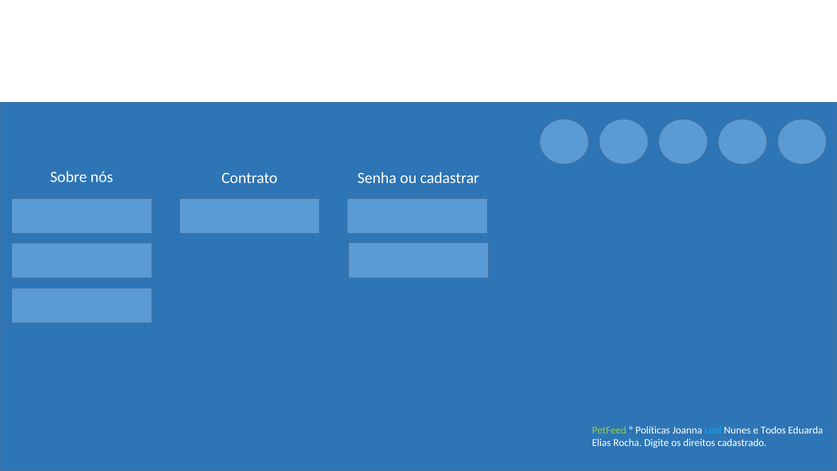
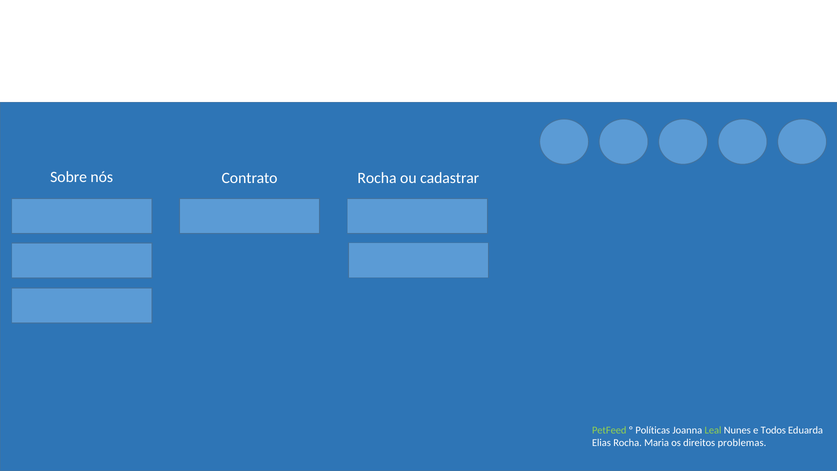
Contrato Senha: Senha -> Rocha
Leal colour: light blue -> light green
Digite: Digite -> Maria
cadastrado: cadastrado -> problemas
